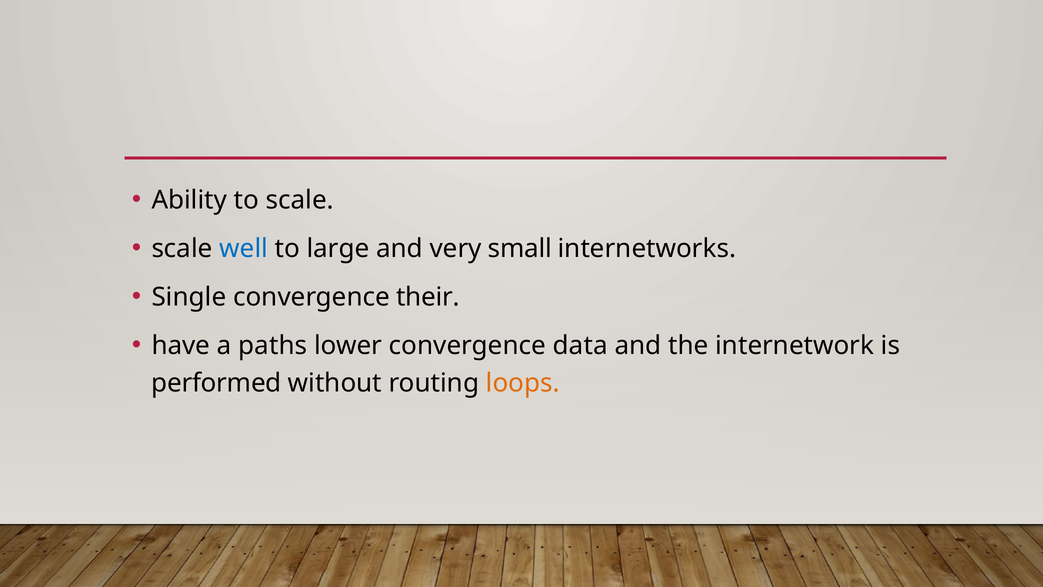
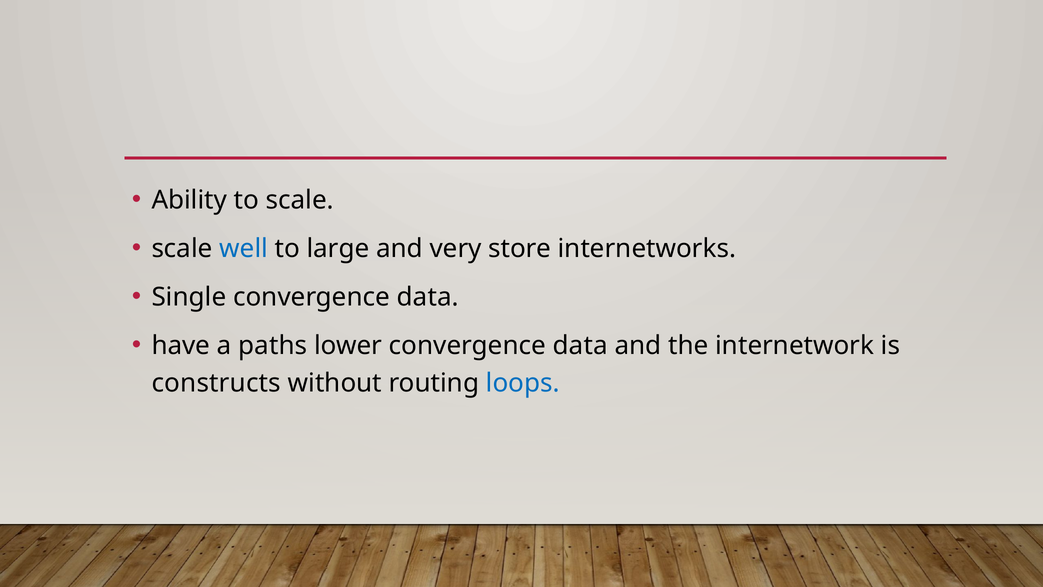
small: small -> store
their at (428, 297): their -> data
performed: performed -> constructs
loops colour: orange -> blue
